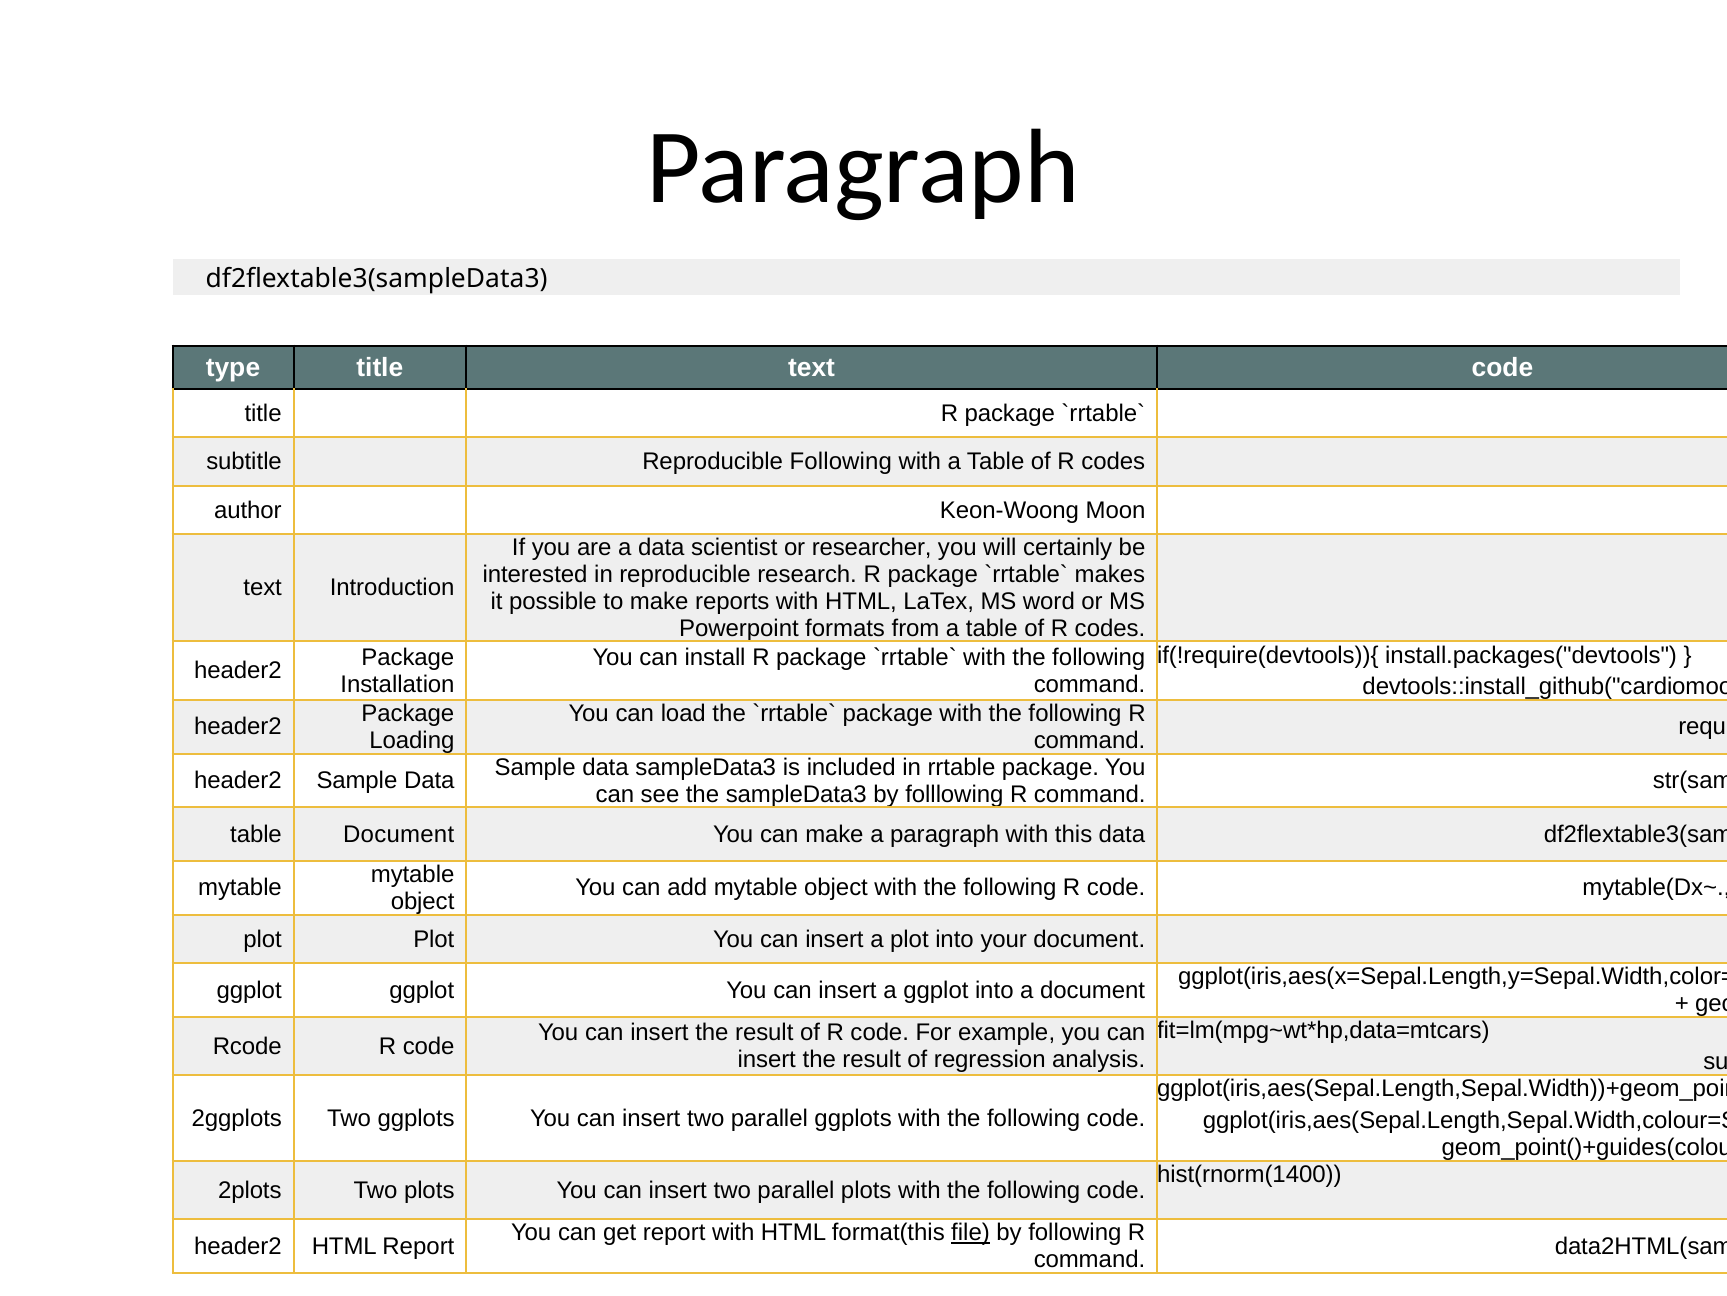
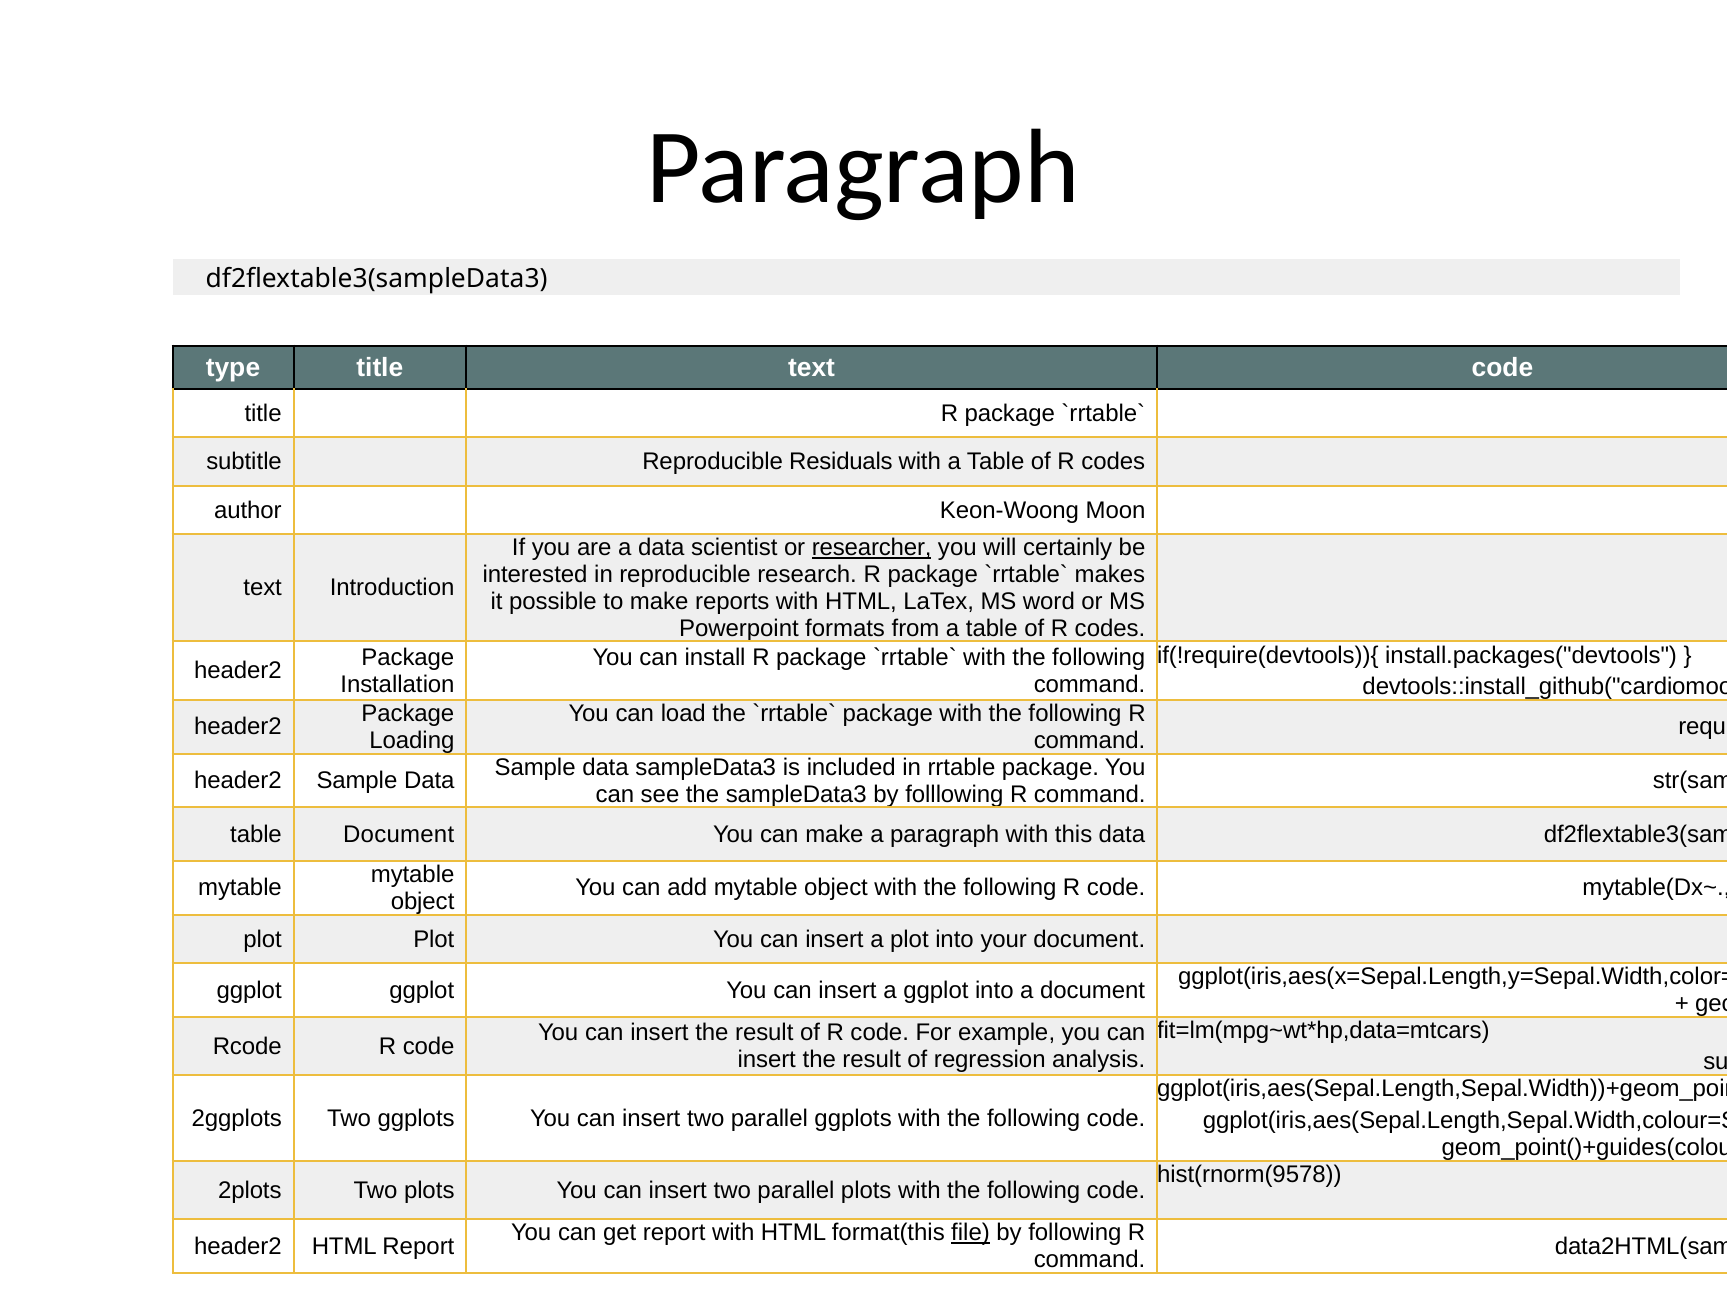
Reproducible Following: Following -> Residuals
researcher underline: none -> present
hist(rnorm(1400: hist(rnorm(1400 -> hist(rnorm(9578
